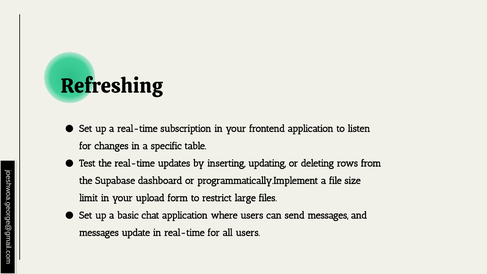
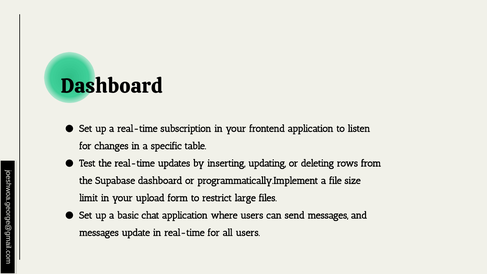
Refreshing at (112, 86): Refreshing -> Dashboard
